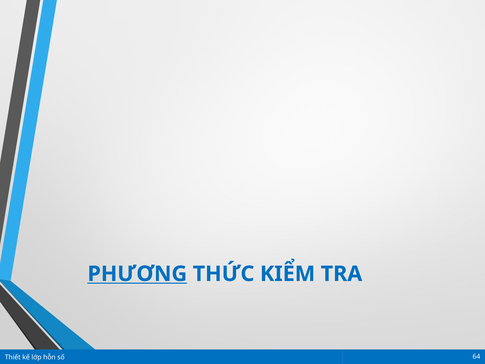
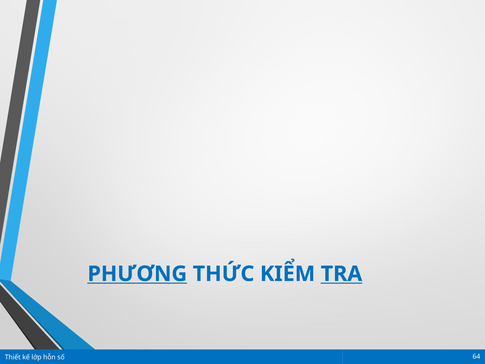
TRA underline: none -> present
